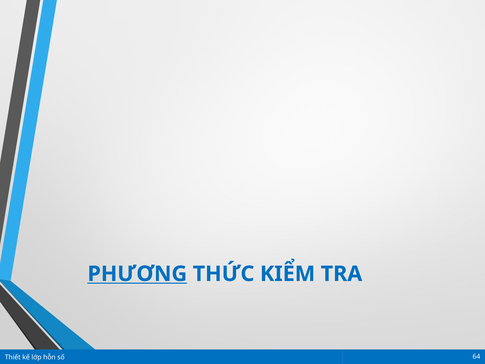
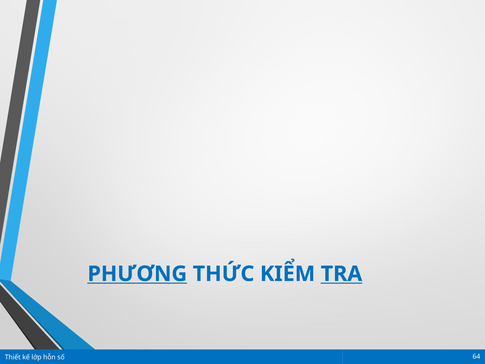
TRA underline: none -> present
